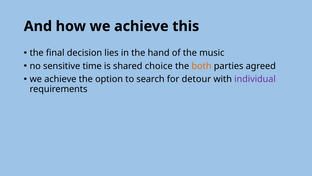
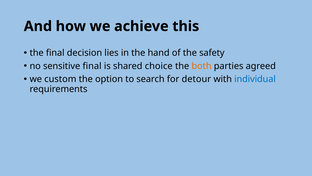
music: music -> safety
sensitive time: time -> final
achieve at (60, 79): achieve -> custom
individual colour: purple -> blue
